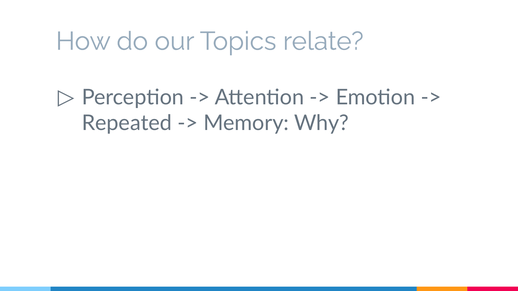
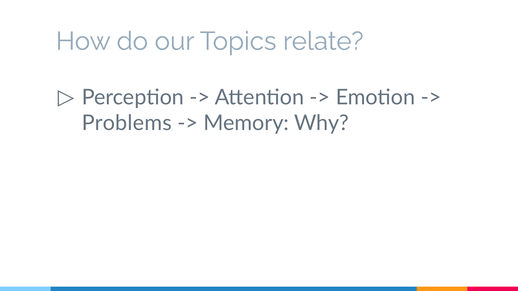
Repeated: Repeated -> Problems
